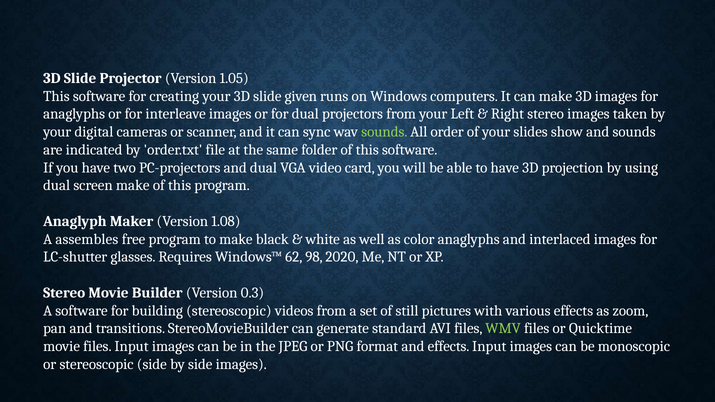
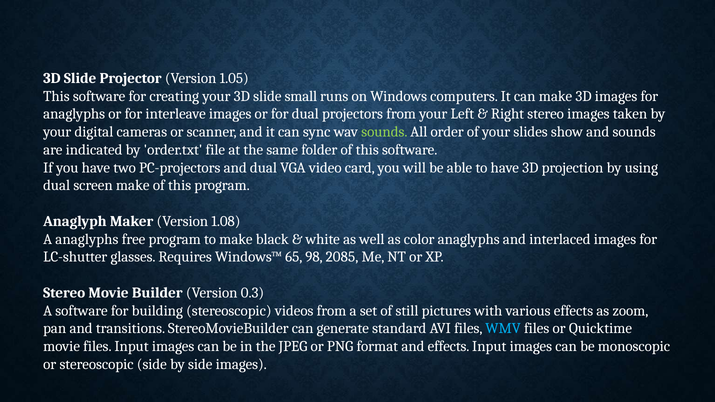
given: given -> small
A assembles: assembles -> anaglyphs
62: 62 -> 65
2020: 2020 -> 2085
WMV colour: light green -> light blue
